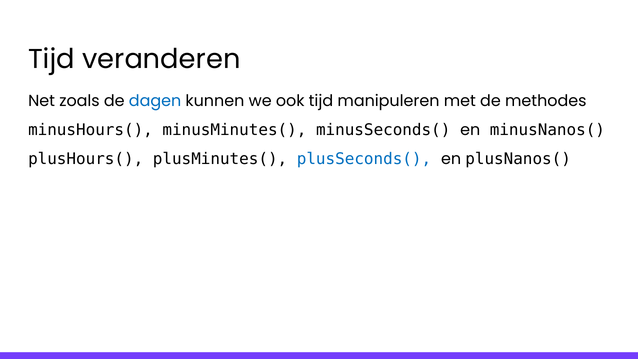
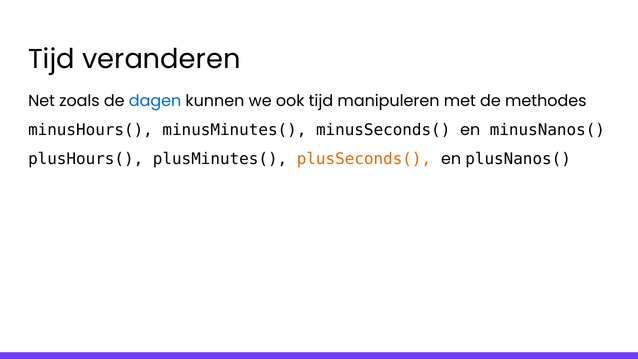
plusSeconds( colour: blue -> orange
